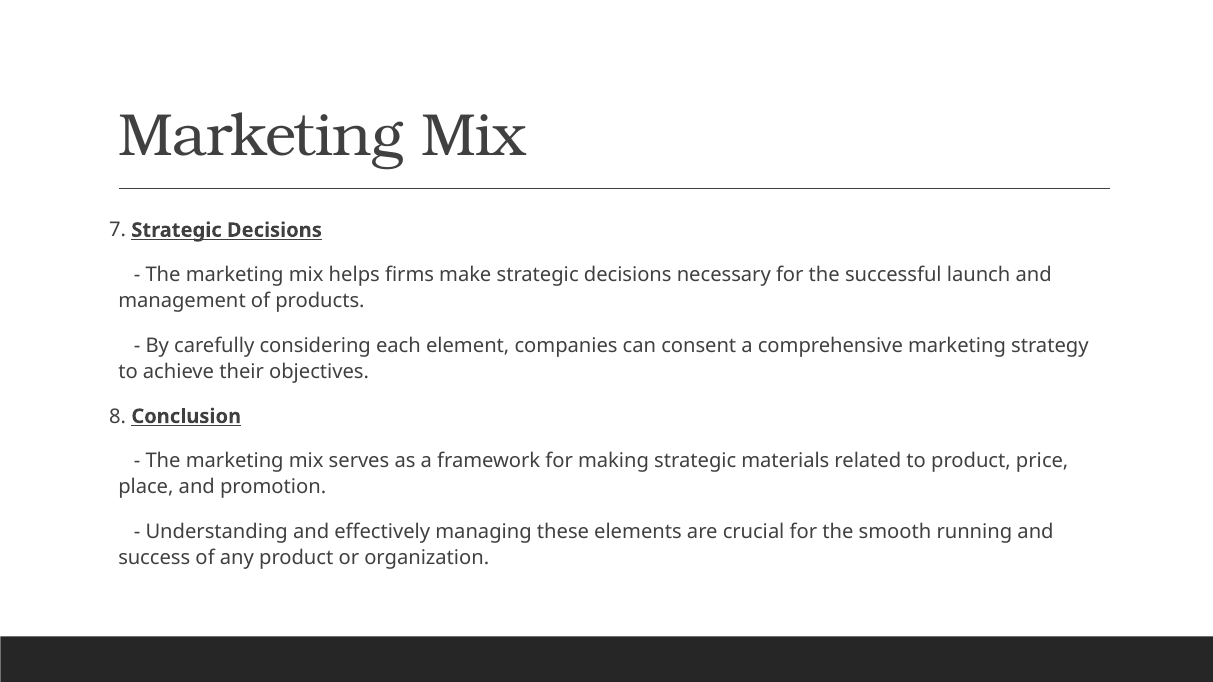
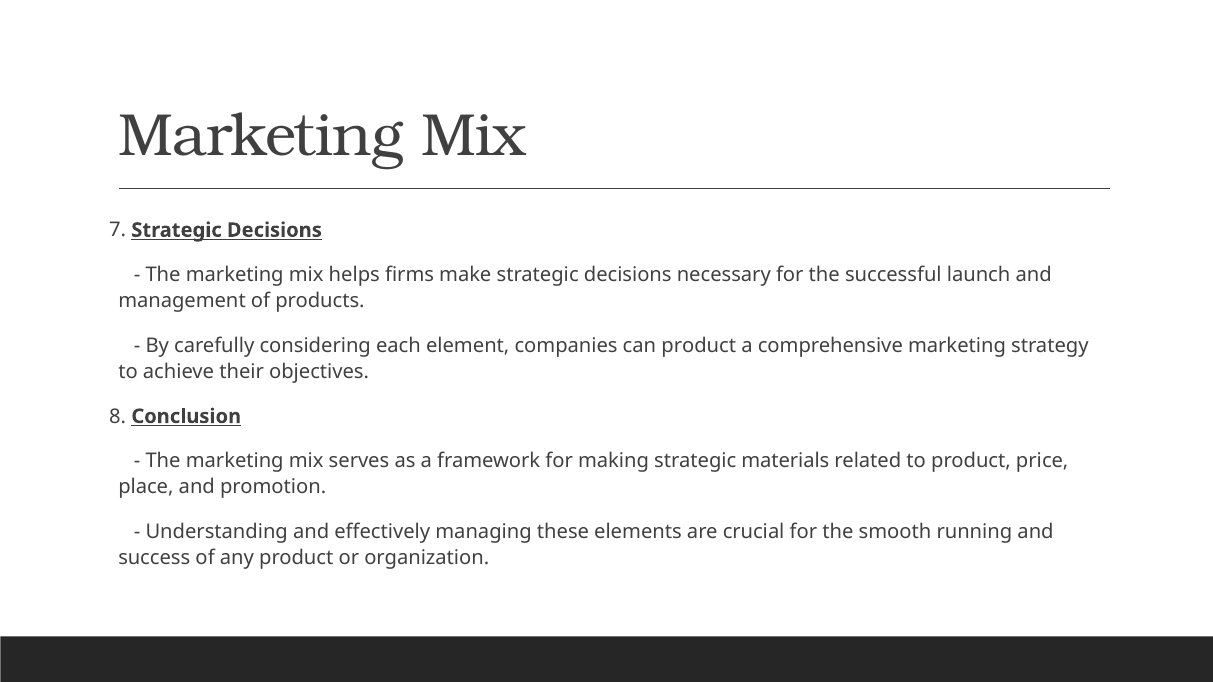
can consent: consent -> product
